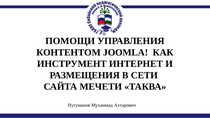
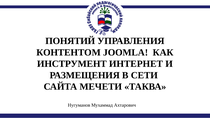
ПОМОЩИ: ПОМОЩИ -> ПОНЯТИЙ
